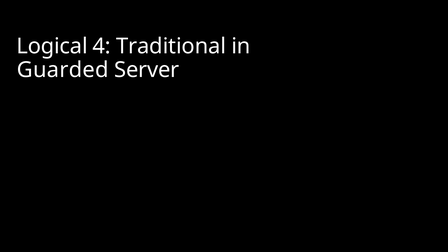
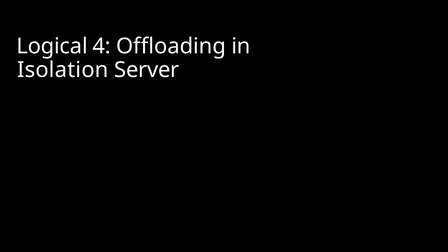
Traditional: Traditional -> Offloading
Guarded: Guarded -> Isolation
